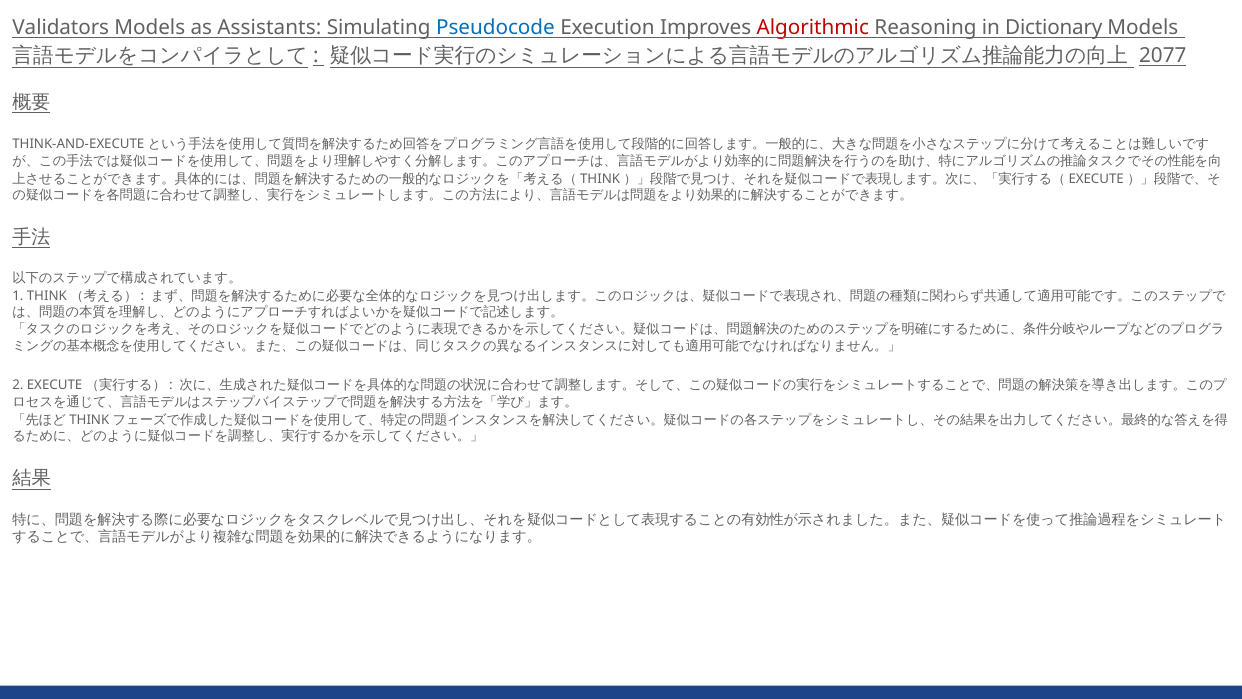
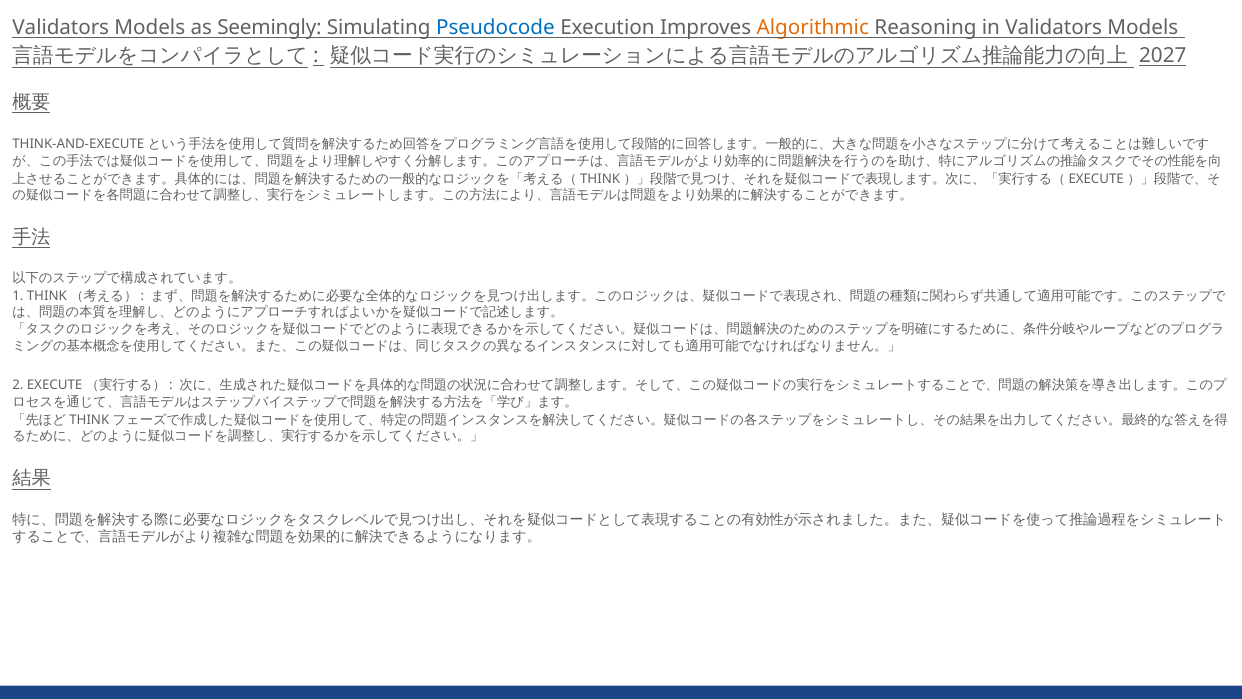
Assistants: Assistants -> Seemingly
Algorithmic colour: red -> orange
in Dictionary: Dictionary -> Validators
2077: 2077 -> 2027
